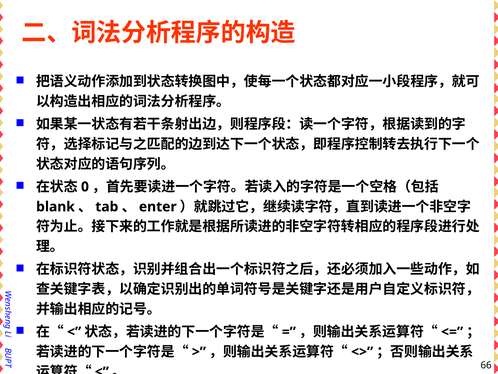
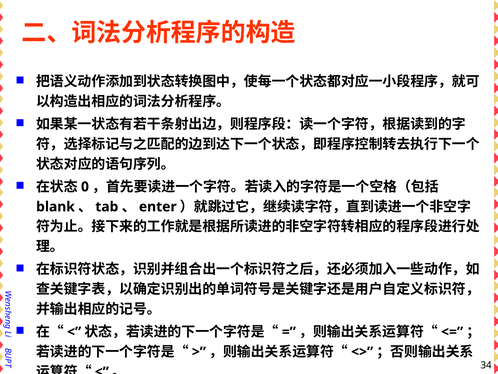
66: 66 -> 34
